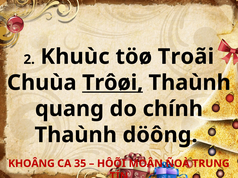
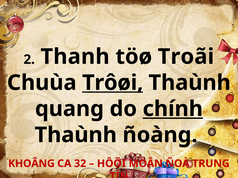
Khuùc: Khuùc -> Thanh
chính underline: none -> present
döông: döông -> ñoàng
35: 35 -> 32
